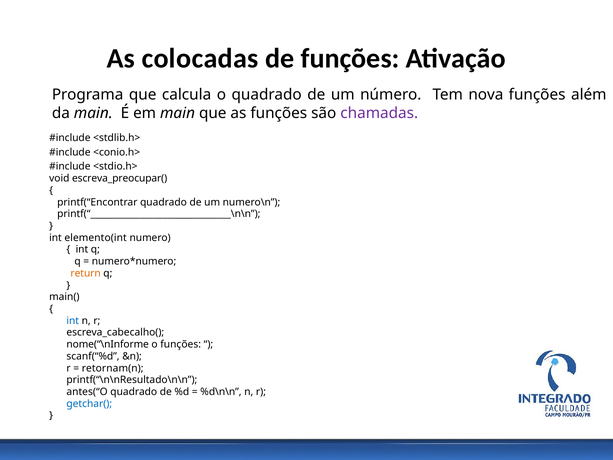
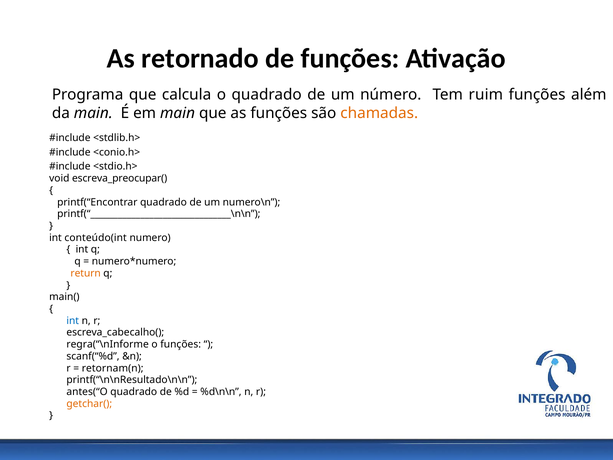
colocadas: colocadas -> retornado
nova: nova -> ruim
chamadas colour: purple -> orange
elemento(int: elemento(int -> conteúdo(int
nome(“\nInforme: nome(“\nInforme -> regra(“\nInforme
getchar( colour: blue -> orange
